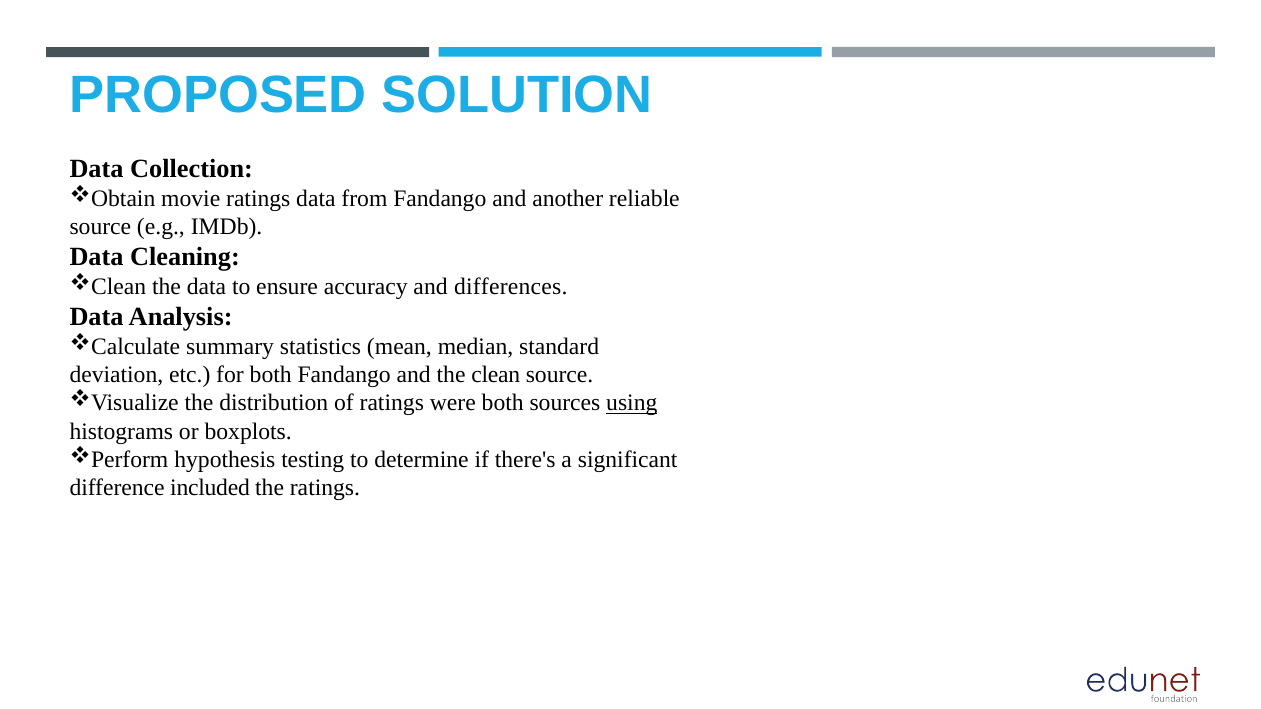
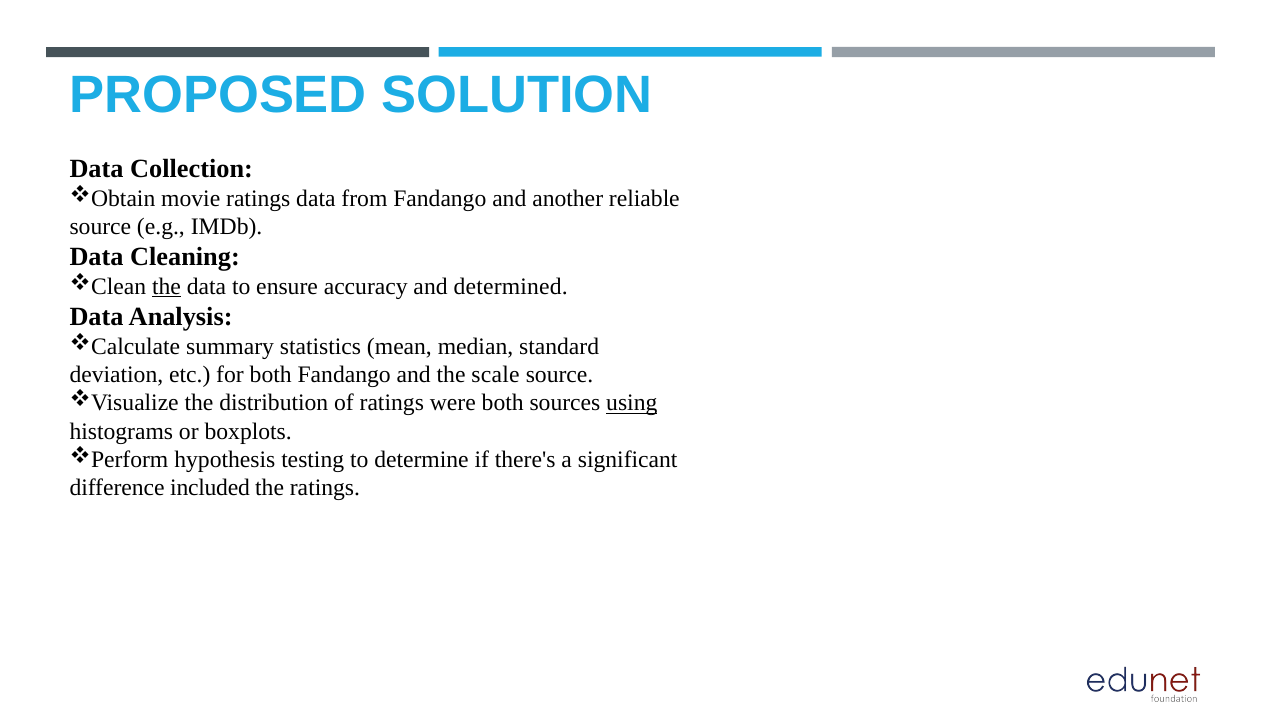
the at (166, 287) underline: none -> present
differences: differences -> determined
clean: clean -> scale
